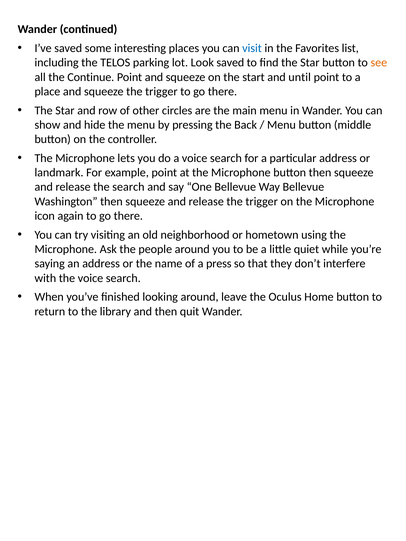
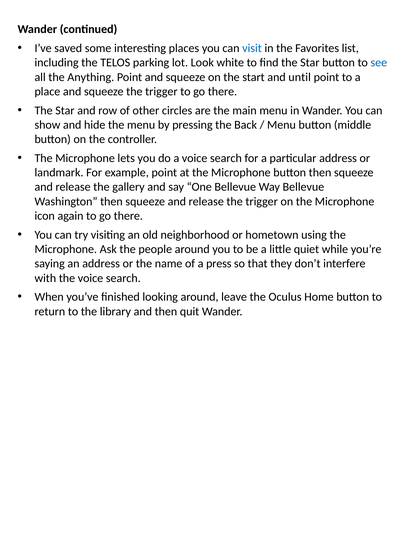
Look saved: saved -> white
see colour: orange -> blue
Continue: Continue -> Anything
the search: search -> gallery
